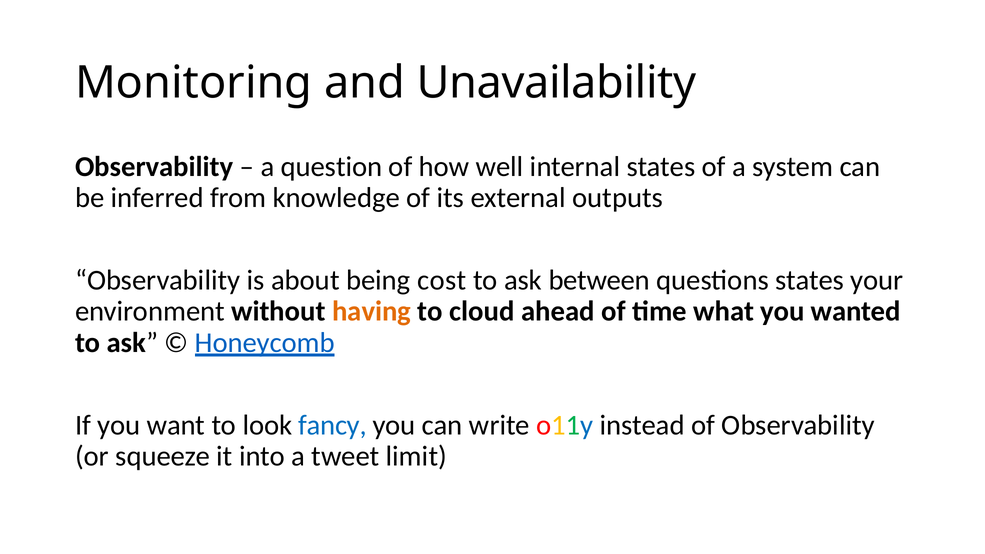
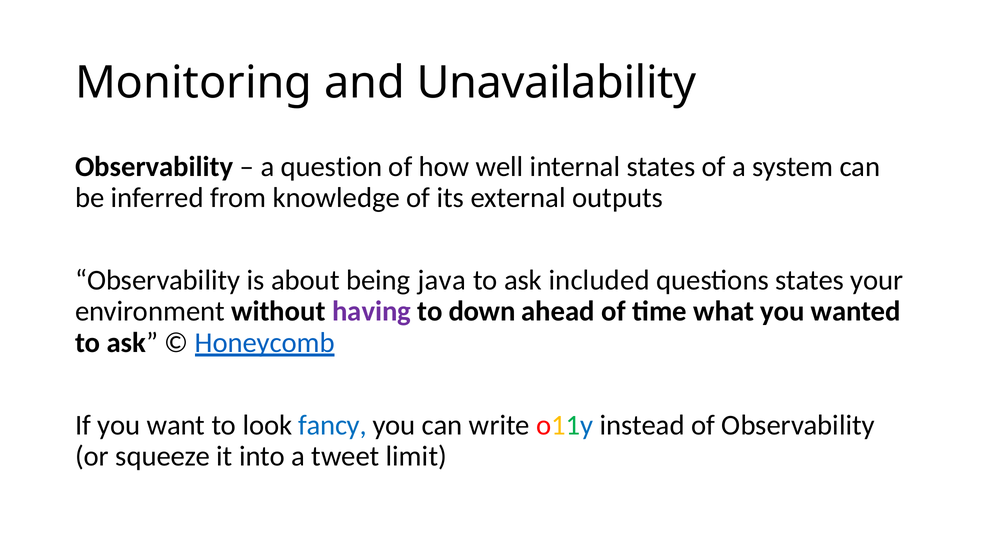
cost: cost -> java
between: between -> included
having colour: orange -> purple
cloud: cloud -> down
